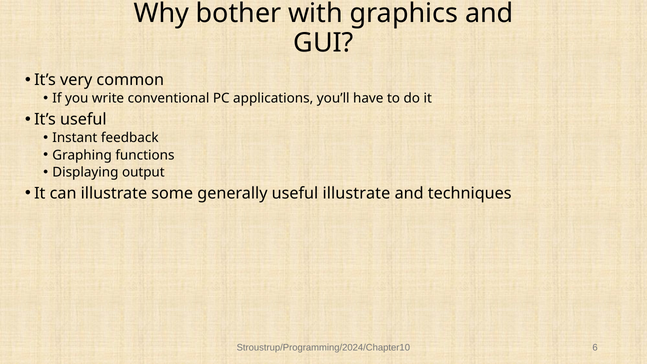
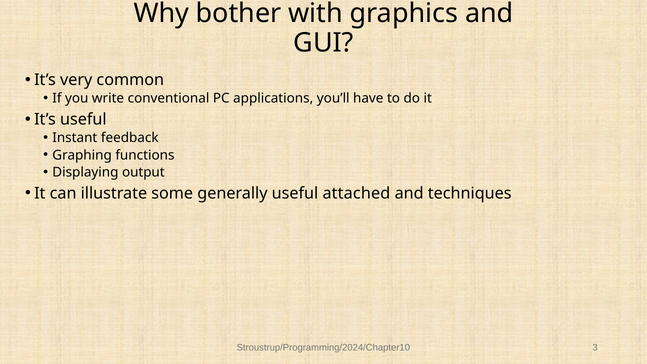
useful illustrate: illustrate -> attached
6: 6 -> 3
